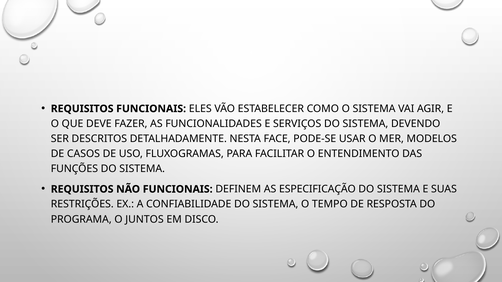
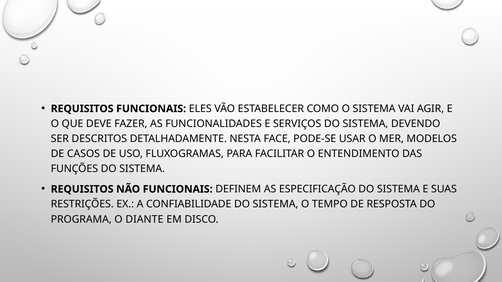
JUNTOS: JUNTOS -> DIANTE
